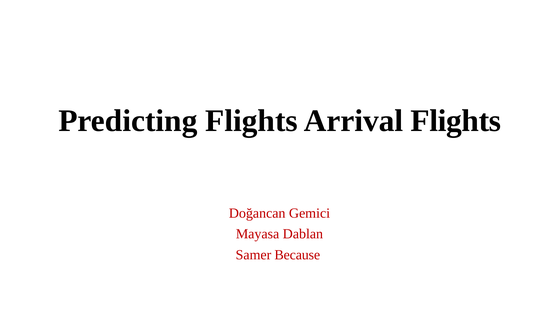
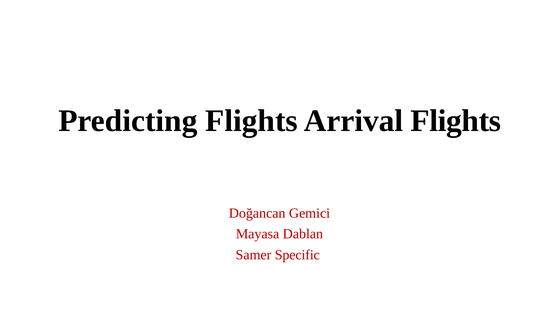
Because: Because -> Specific
